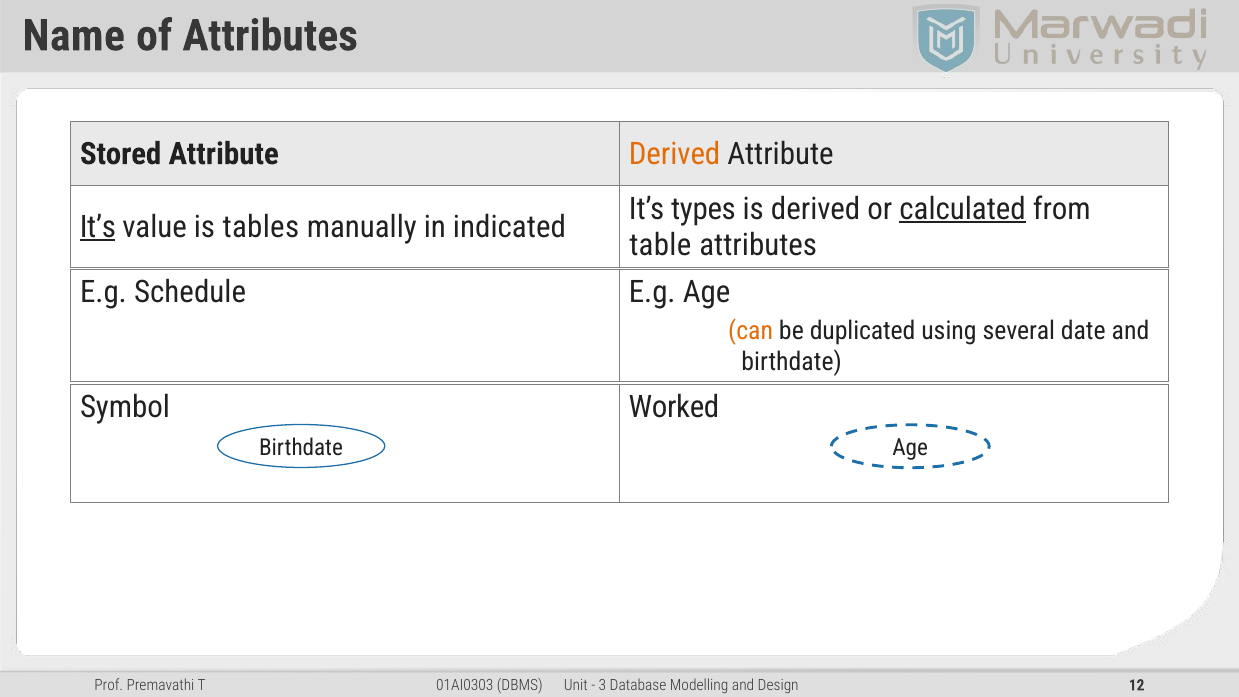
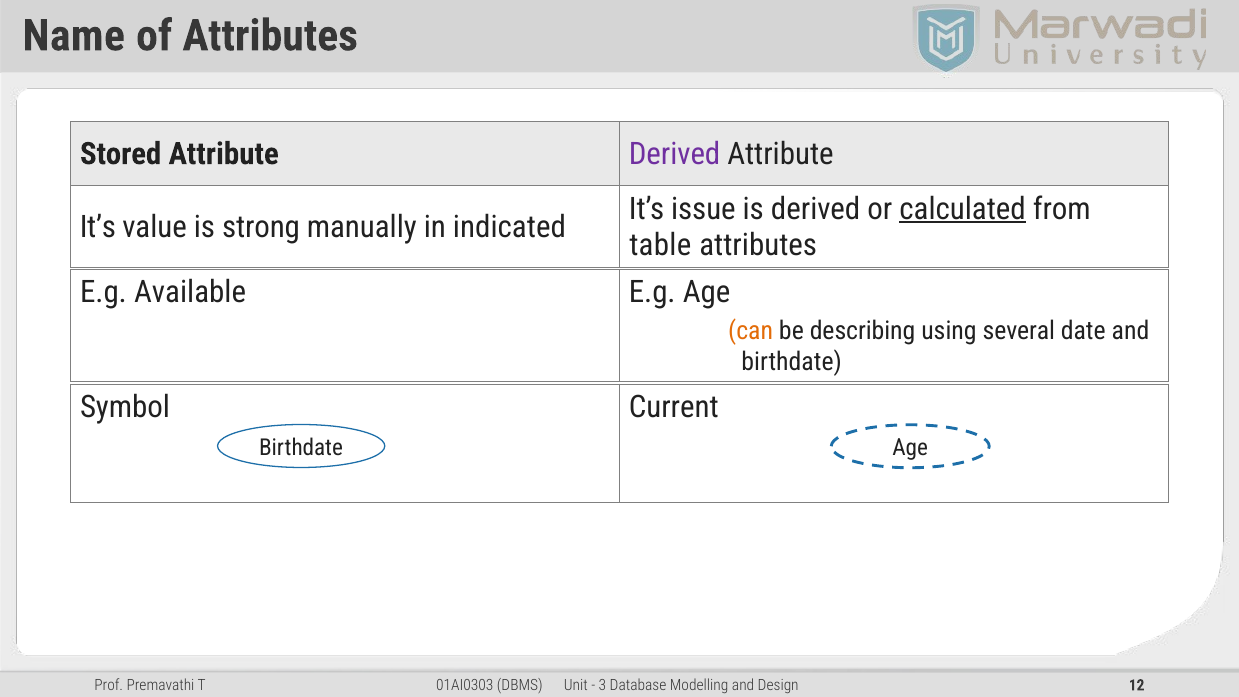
Derived at (675, 154) colour: orange -> purple
types: types -> issue
It’s at (98, 227) underline: present -> none
tables: tables -> strong
Schedule: Schedule -> Available
duplicated: duplicated -> describing
Worked: Worked -> Current
